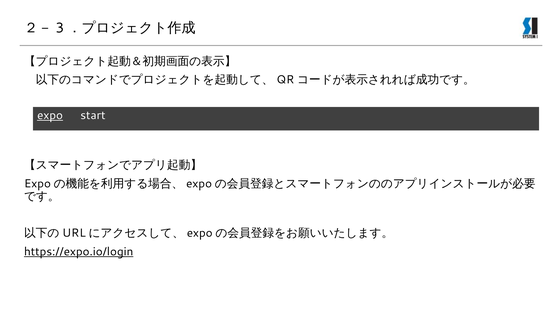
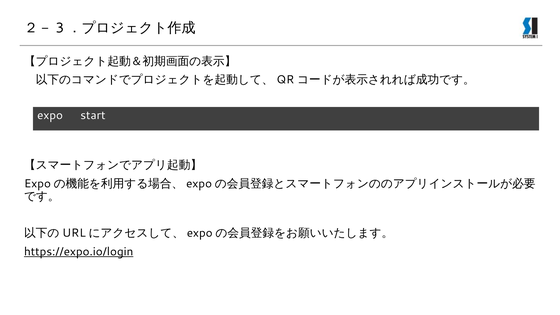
expo underline: present -> none
